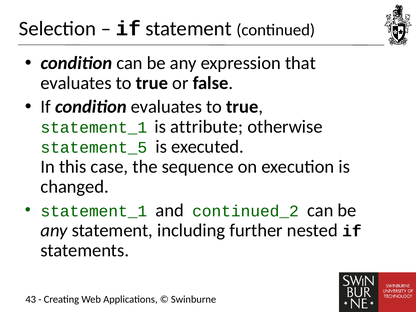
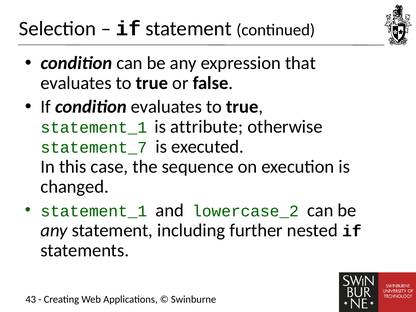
statement_5: statement_5 -> statement_7
continued_2: continued_2 -> lowercase_2
